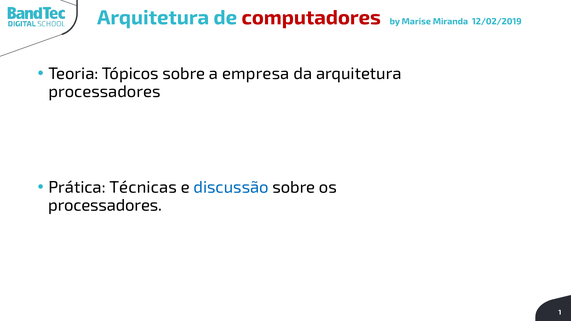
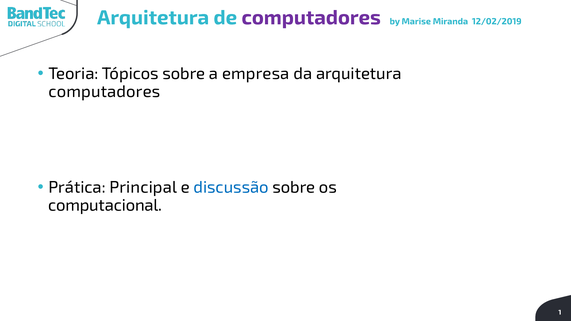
computadores at (311, 18) colour: red -> purple
processadores at (104, 92): processadores -> computadores
Técnicas: Técnicas -> Principal
processadores at (105, 205): processadores -> computacional
